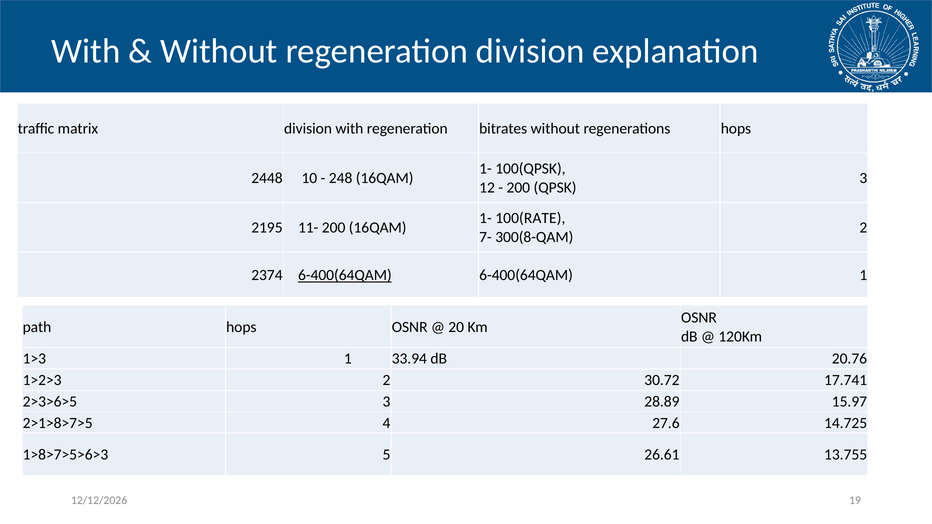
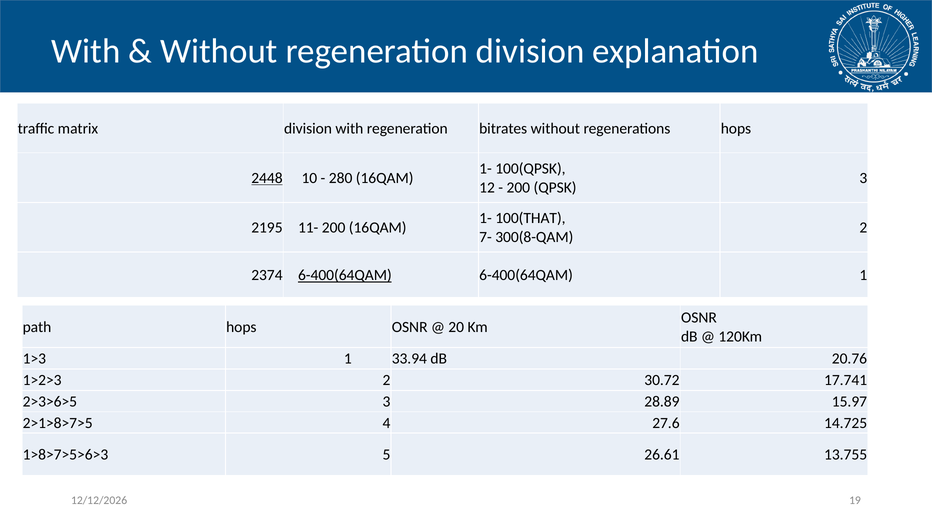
2448 underline: none -> present
248: 248 -> 280
100(RATE: 100(RATE -> 100(THAT
